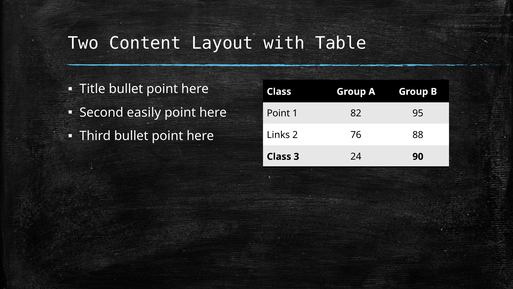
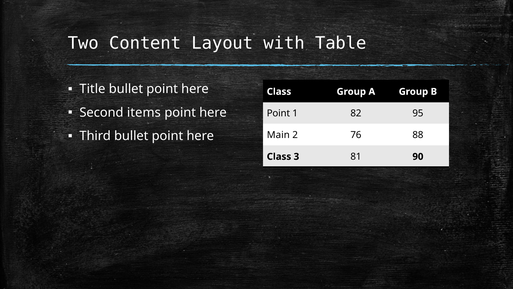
easily: easily -> items
Links: Links -> Main
24: 24 -> 81
